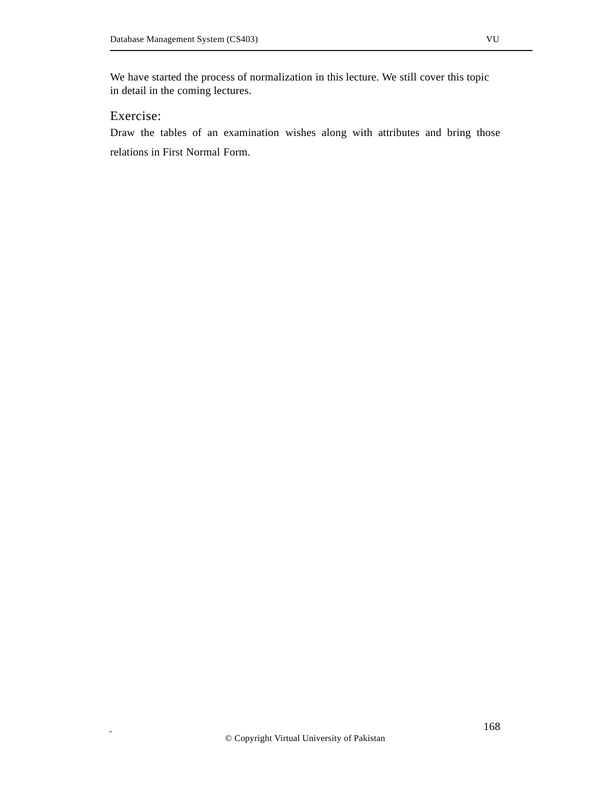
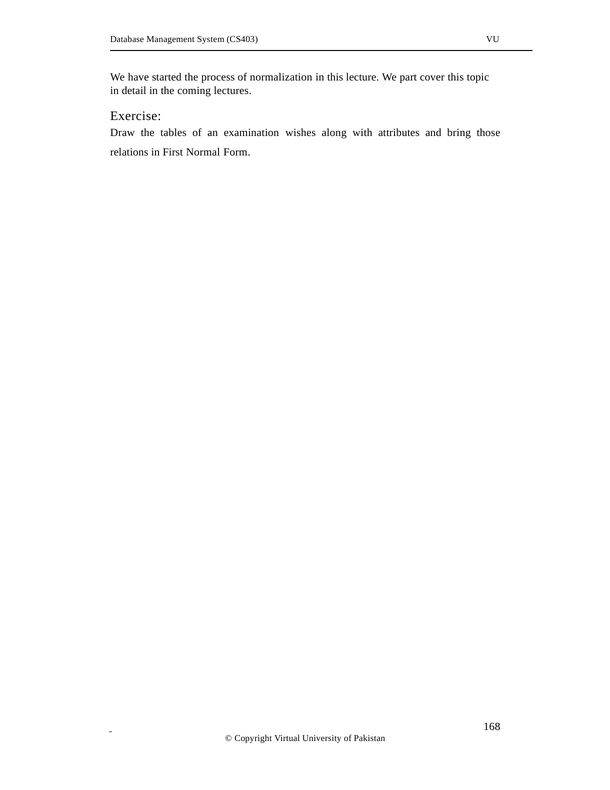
still: still -> part
